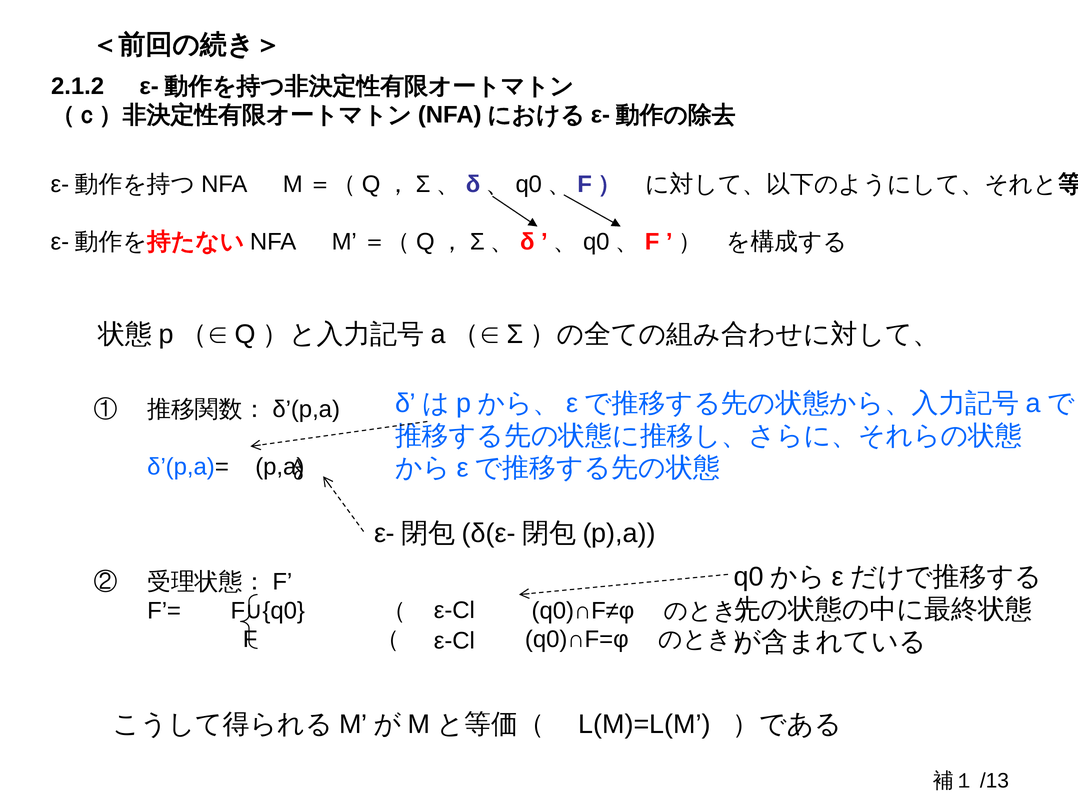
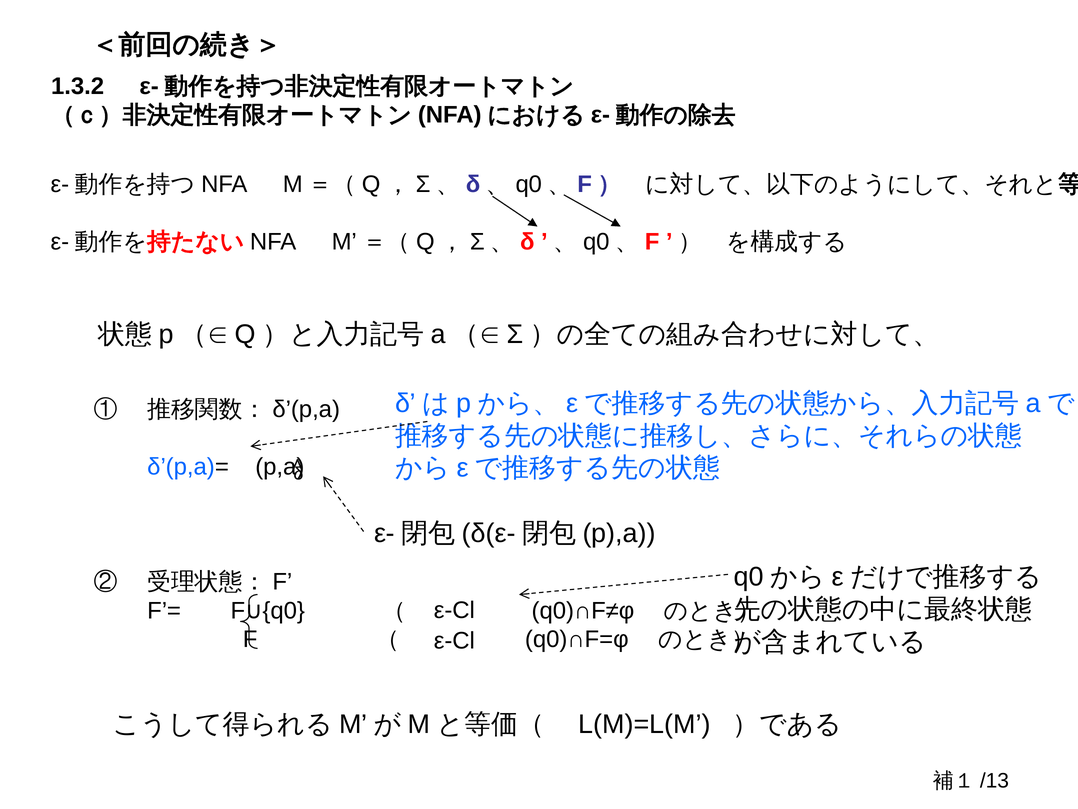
2.1.2: 2.1.2 -> 1.3.2
